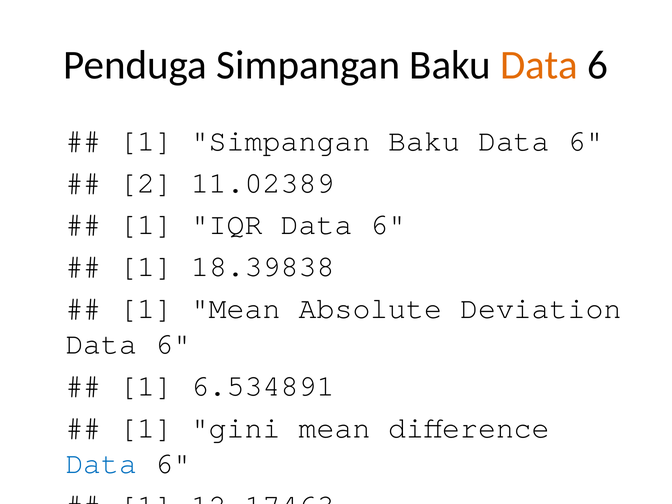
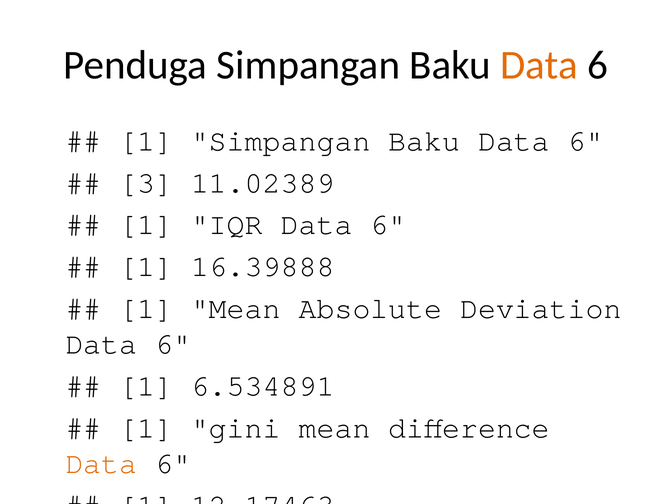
2: 2 -> 3
18.39838: 18.39838 -> 16.39888
Data at (101, 464) colour: blue -> orange
